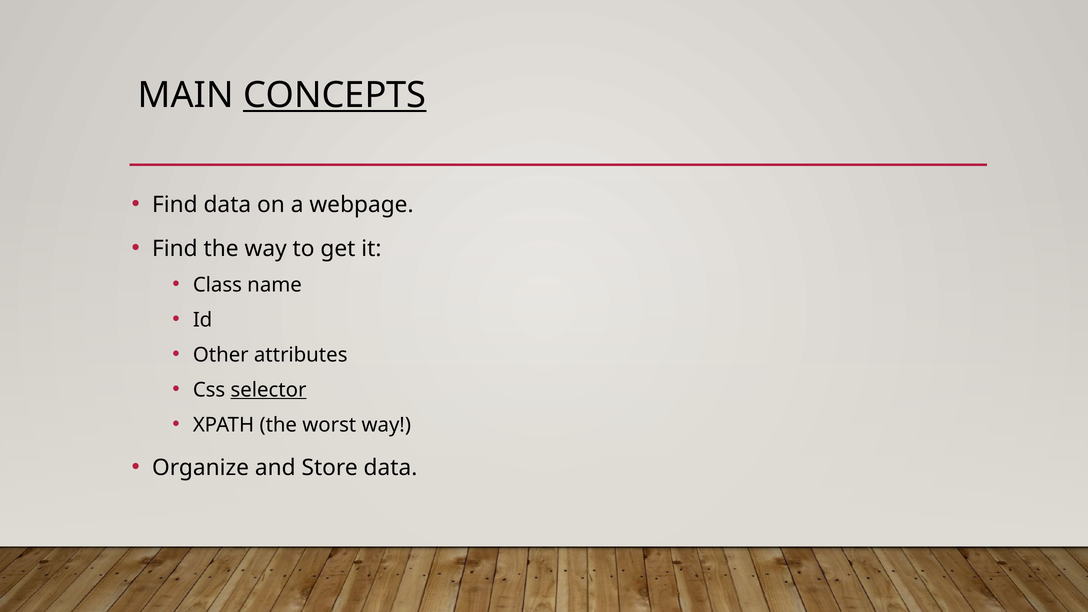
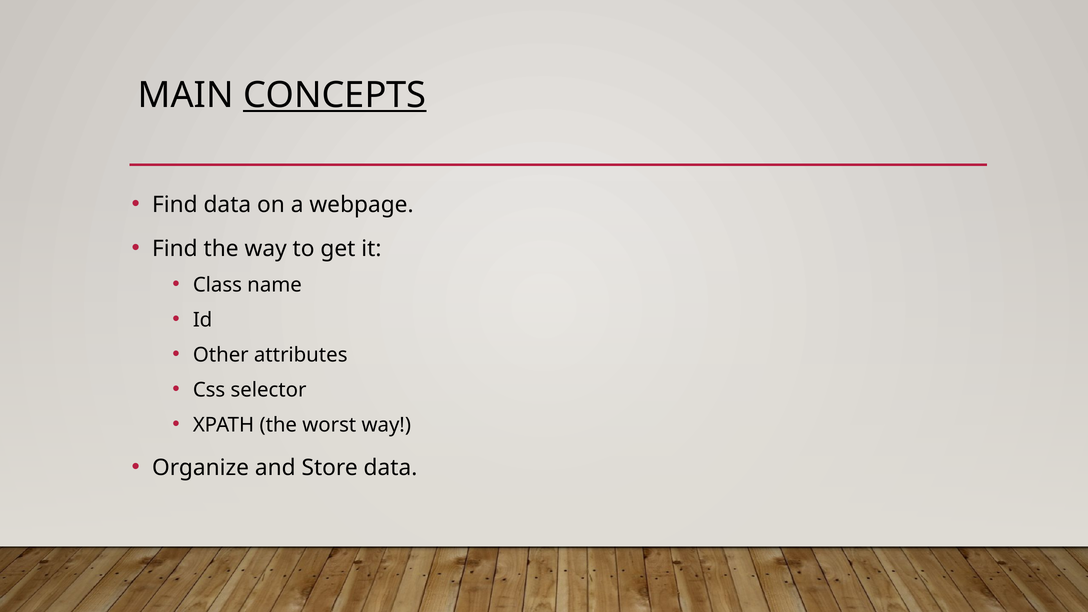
selector underline: present -> none
